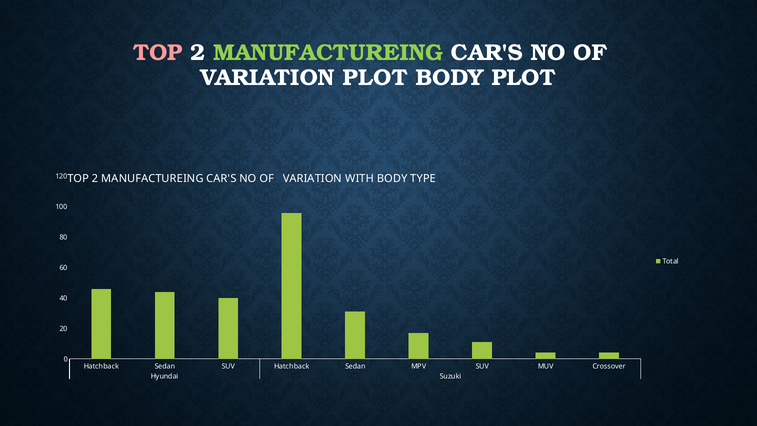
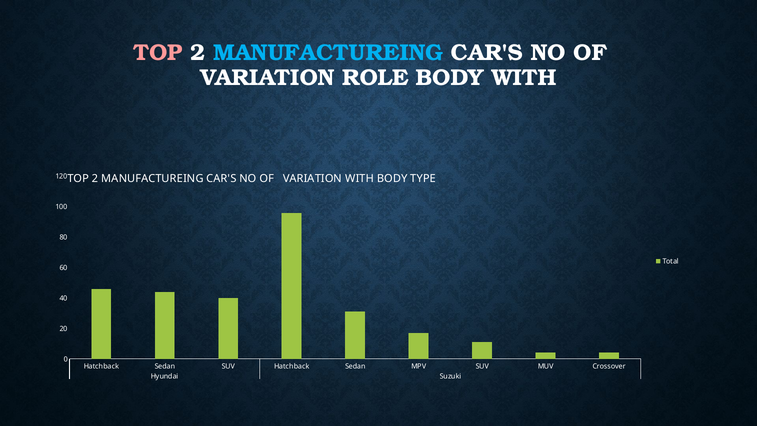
MANUFACTUREING at (328, 53) colour: light green -> light blue
VARIATION PLOT: PLOT -> ROLE
BODY PLOT: PLOT -> WITH
